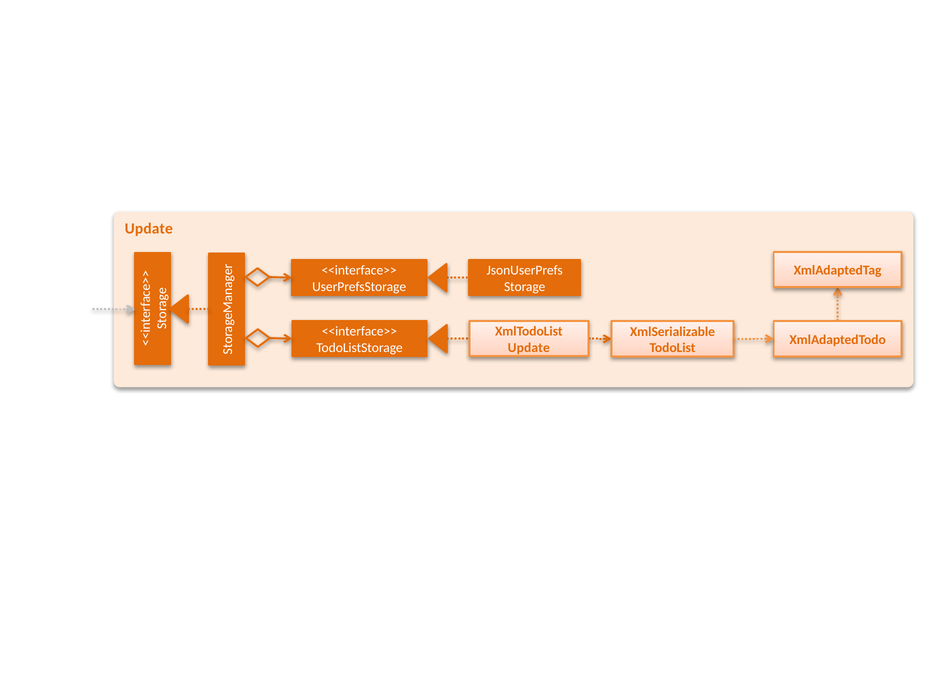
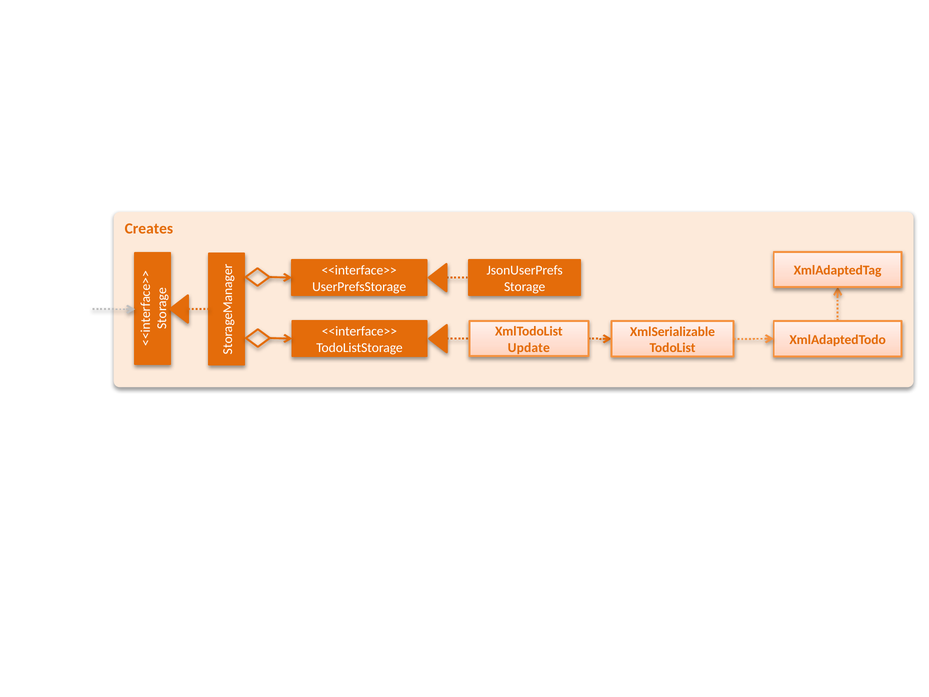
Update at (149, 229): Update -> Creates
